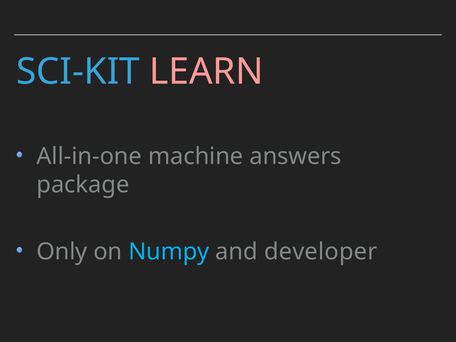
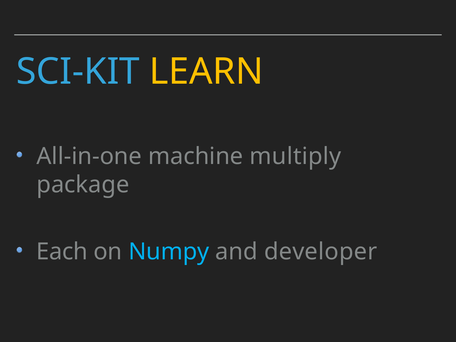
LEARN colour: pink -> yellow
answers: answers -> multiply
Only: Only -> Each
